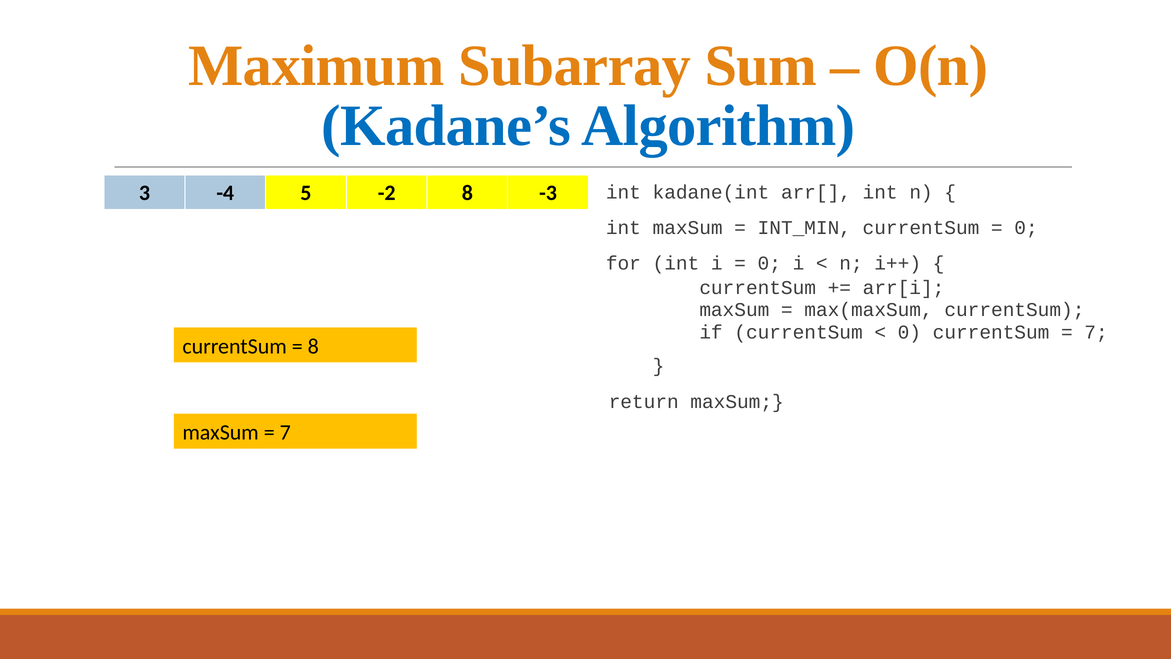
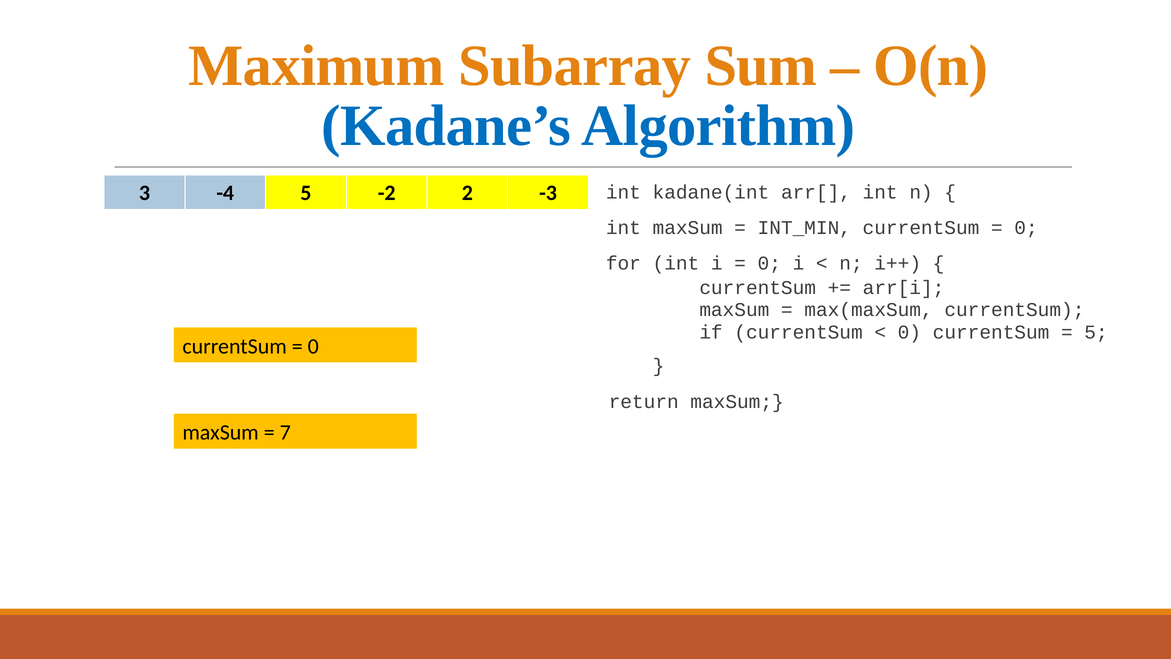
-2 8: 8 -> 2
7 at (1096, 332): 7 -> 5
8 at (313, 346): 8 -> 0
